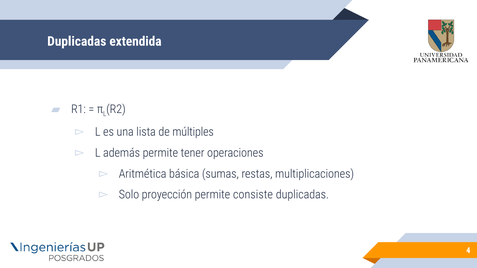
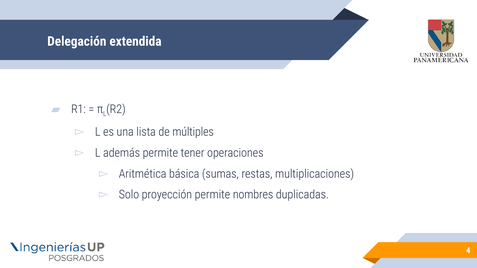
Duplicadas at (77, 41): Duplicadas -> Delegación
consiste: consiste -> nombres
